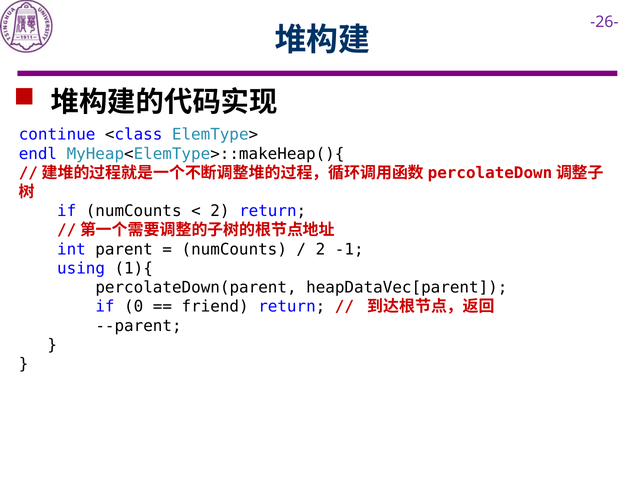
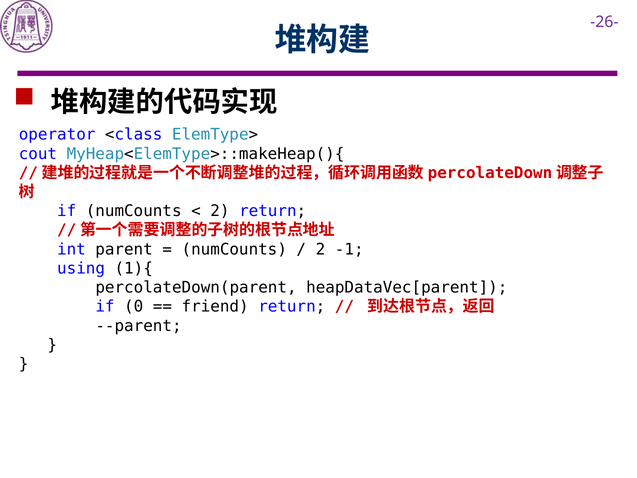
continue: continue -> operator
endl: endl -> cout
